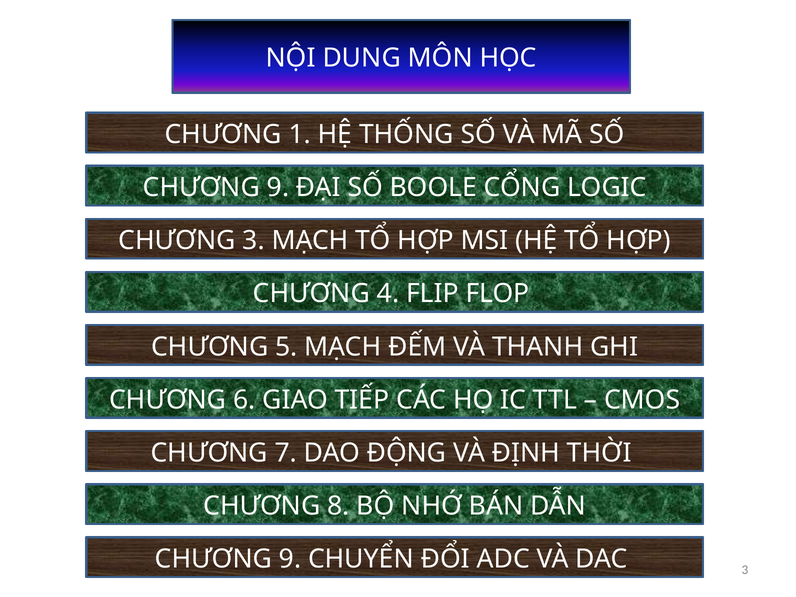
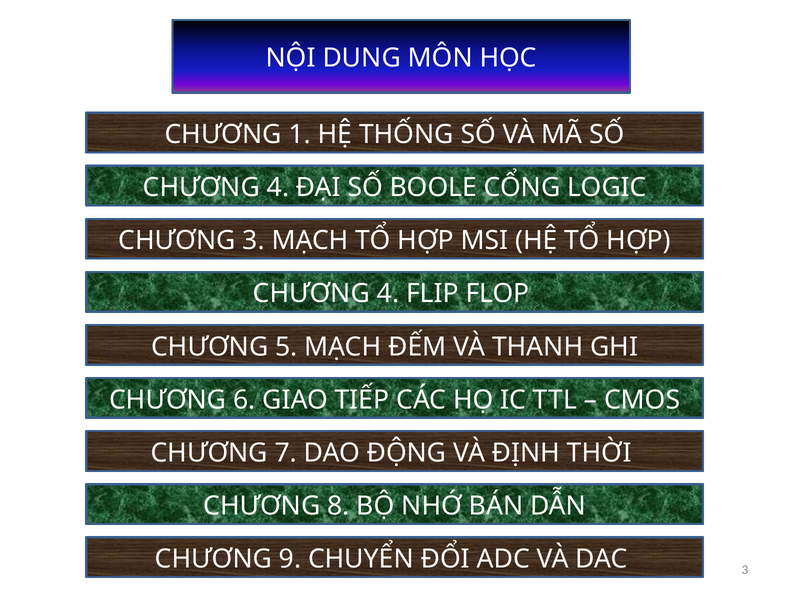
9 at (278, 188): 9 -> 4
